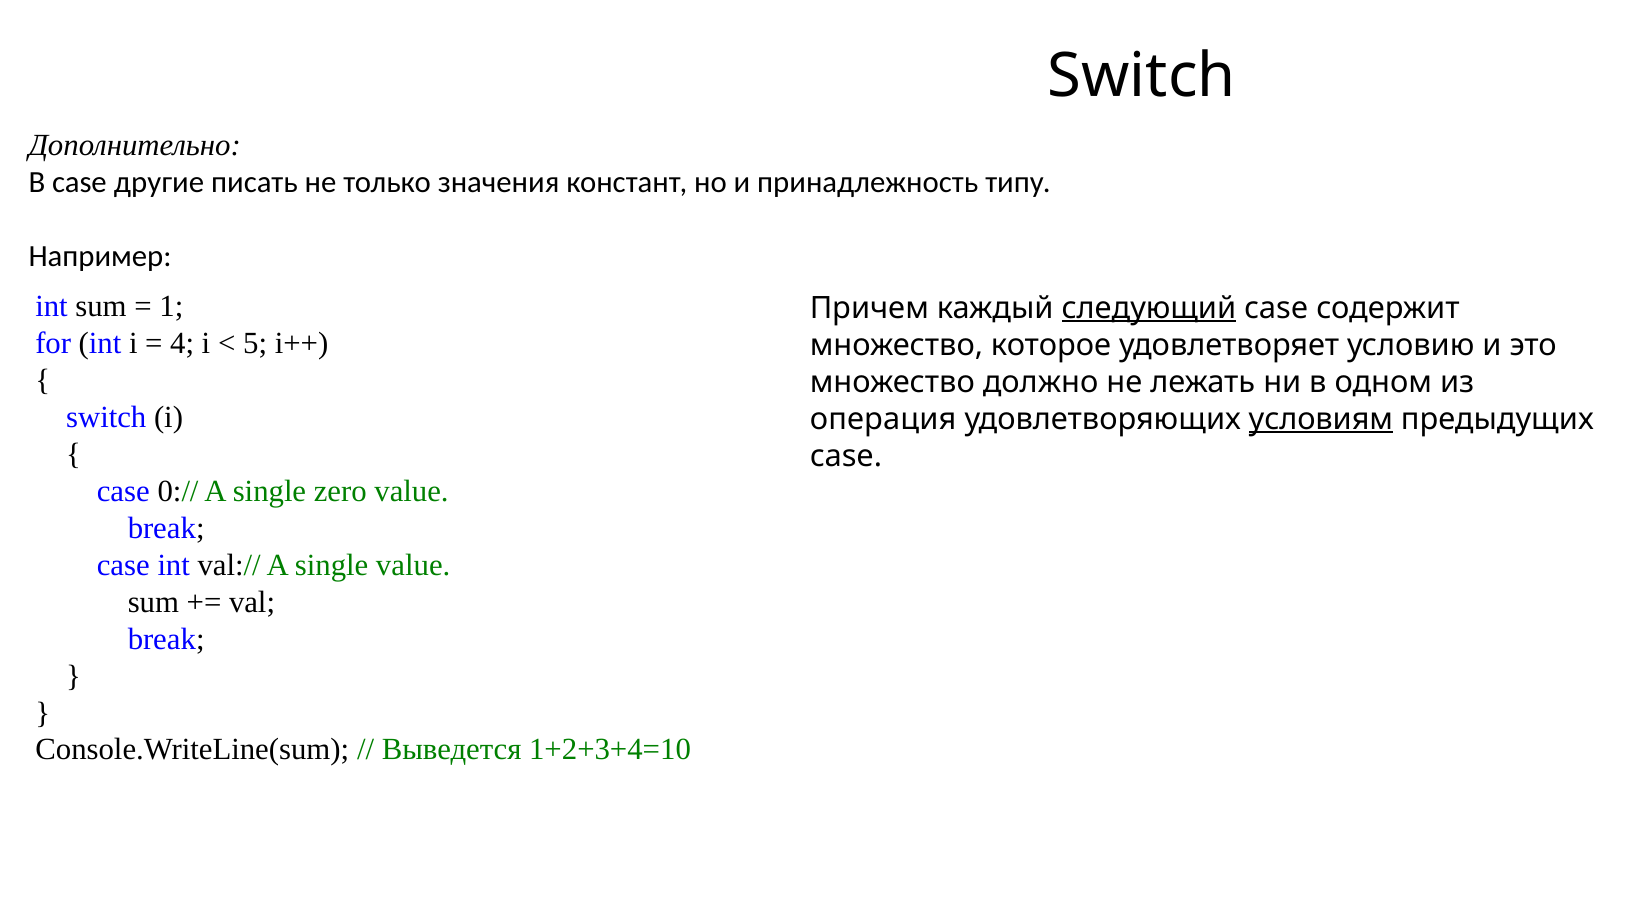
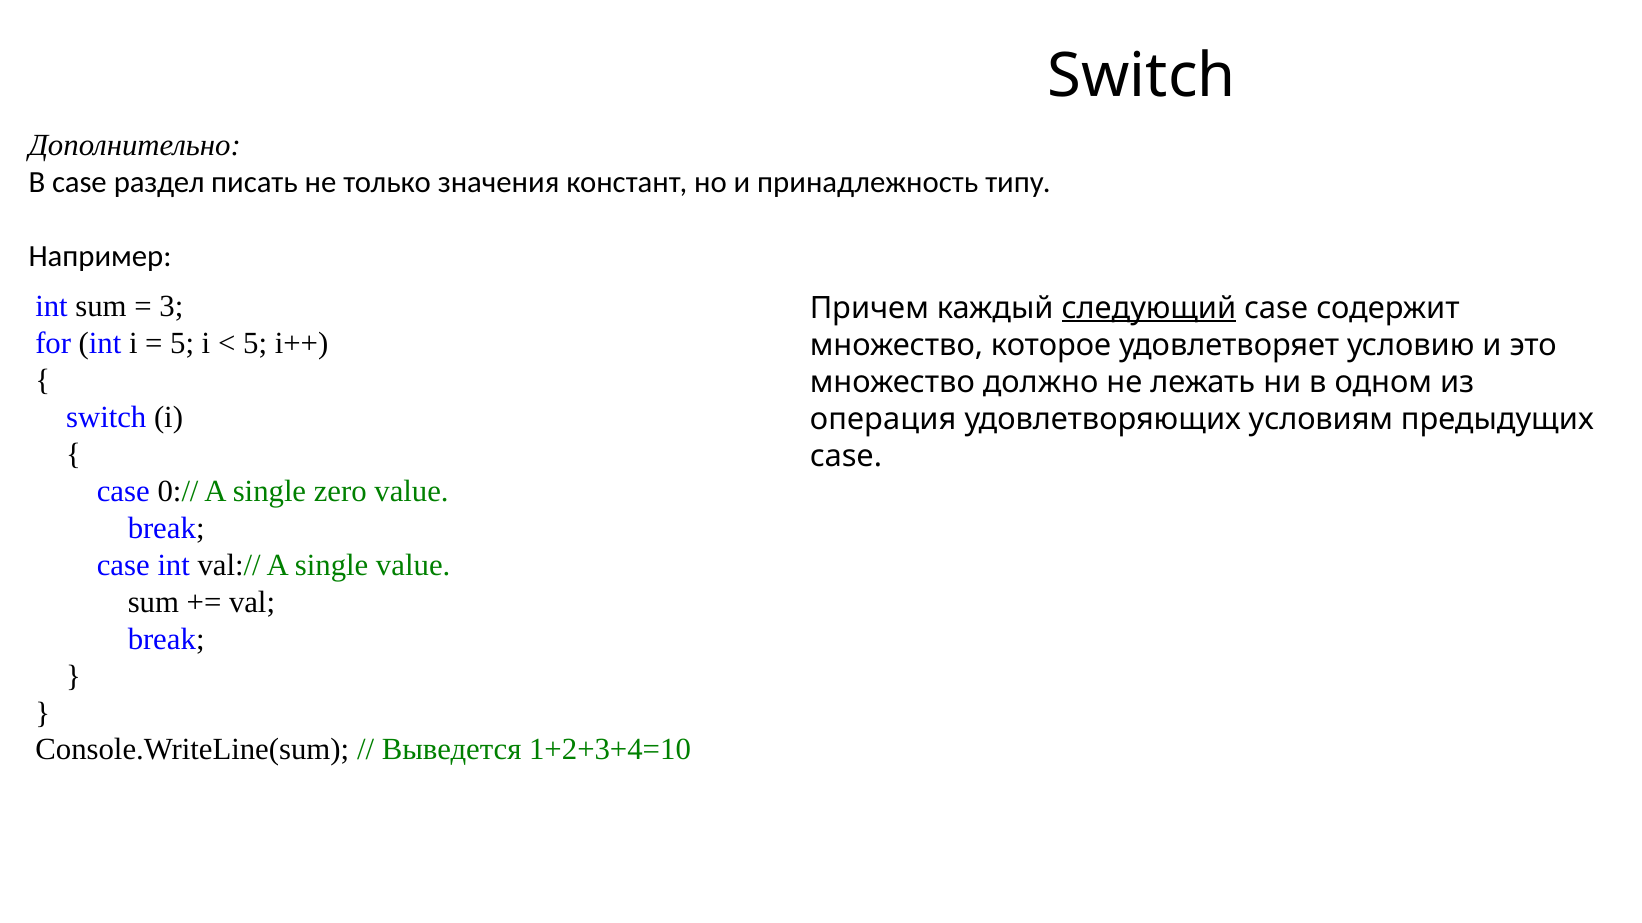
другие: другие -> раздел
1: 1 -> 3
4 at (182, 344): 4 -> 5
условиям underline: present -> none
